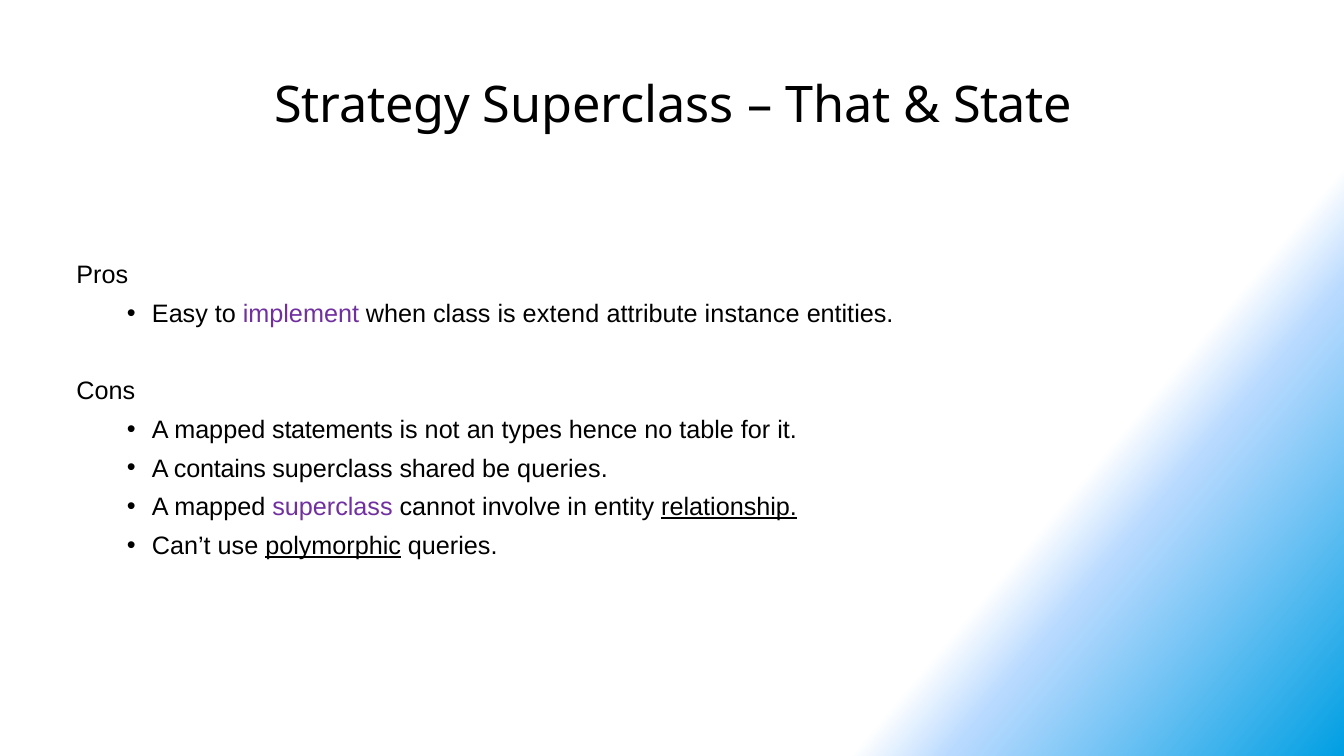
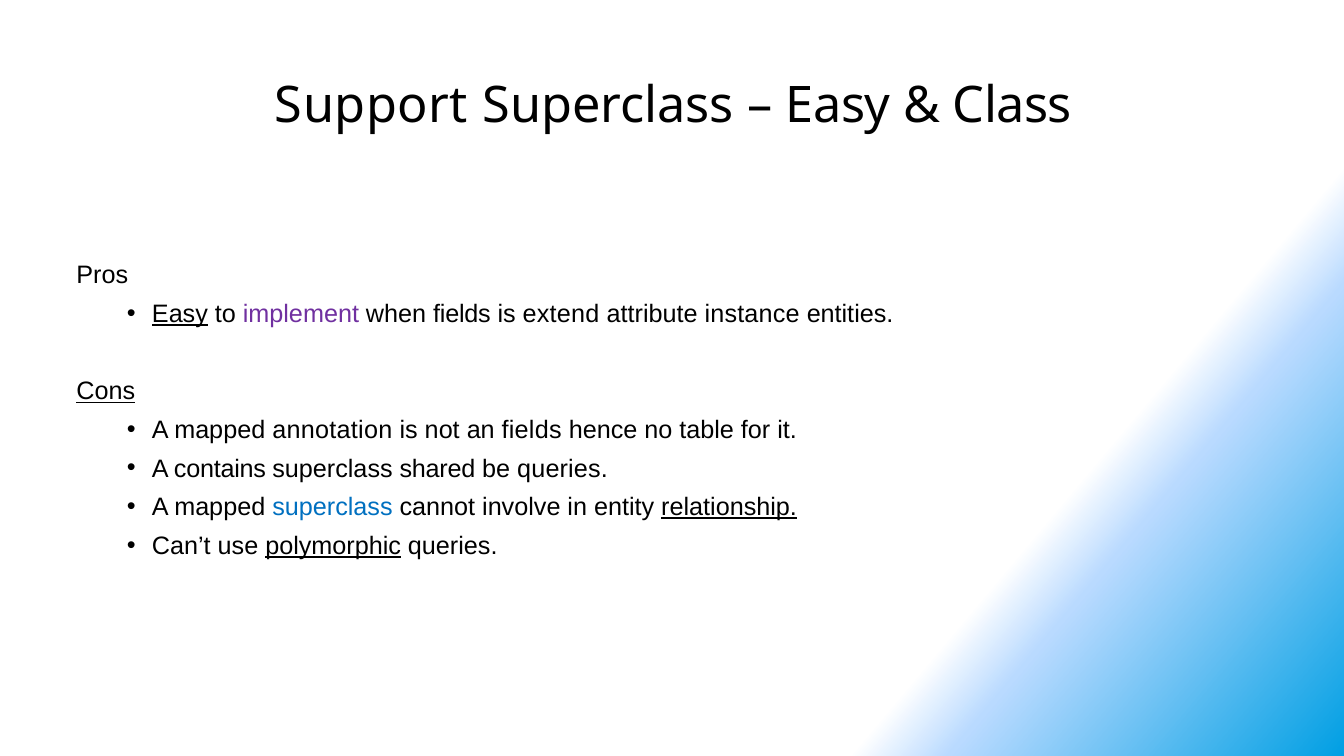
Strategy: Strategy -> Support
That at (838, 106): That -> Easy
State: State -> Class
Easy at (180, 314) underline: none -> present
when class: class -> fields
Cons underline: none -> present
statements: statements -> annotation
an types: types -> fields
superclass at (332, 507) colour: purple -> blue
